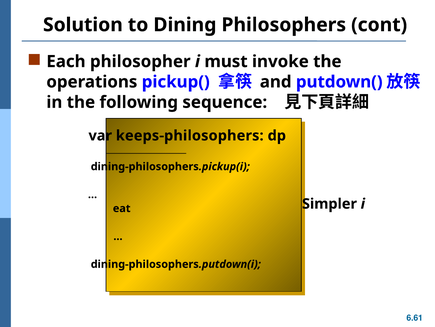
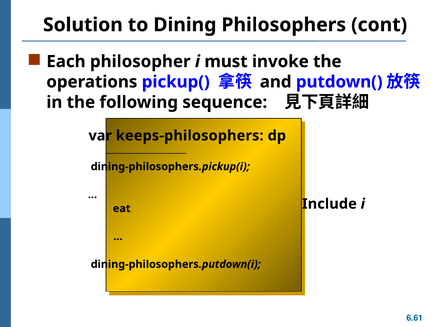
Simpler: Simpler -> Include
